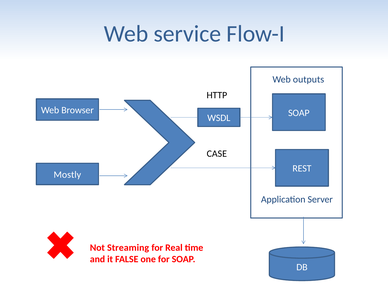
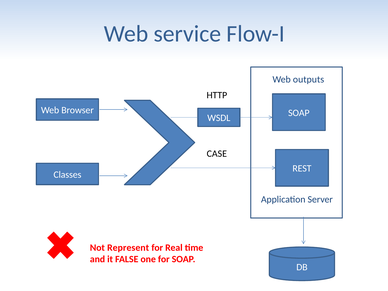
Mostly: Mostly -> Classes
Streaming: Streaming -> Represent
